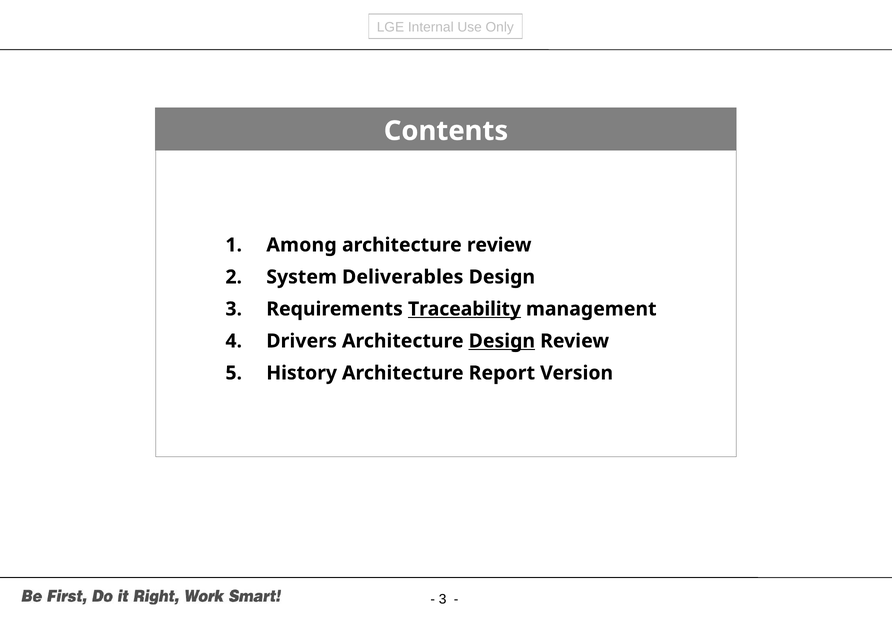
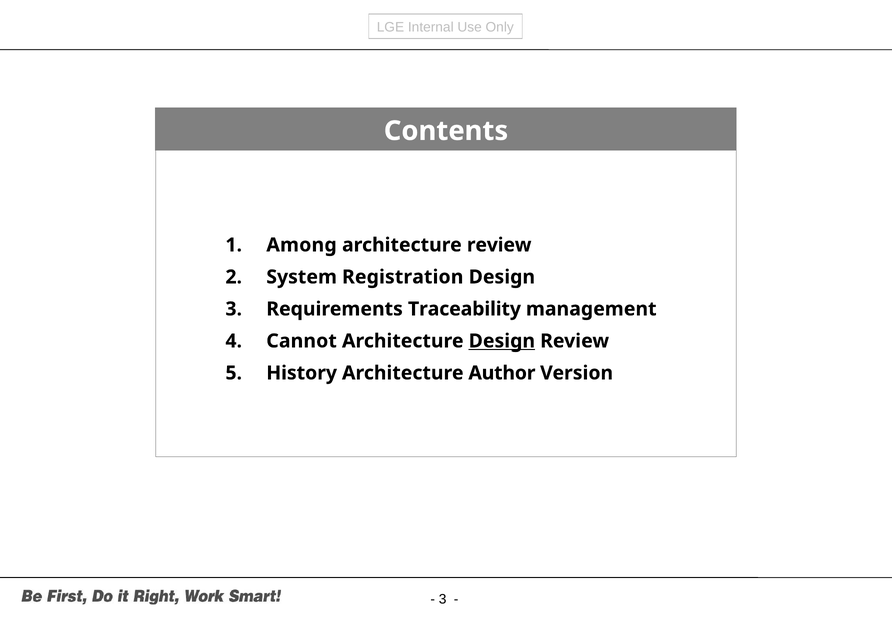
Deliverables: Deliverables -> Registration
Traceability underline: present -> none
Drivers: Drivers -> Cannot
Report: Report -> Author
